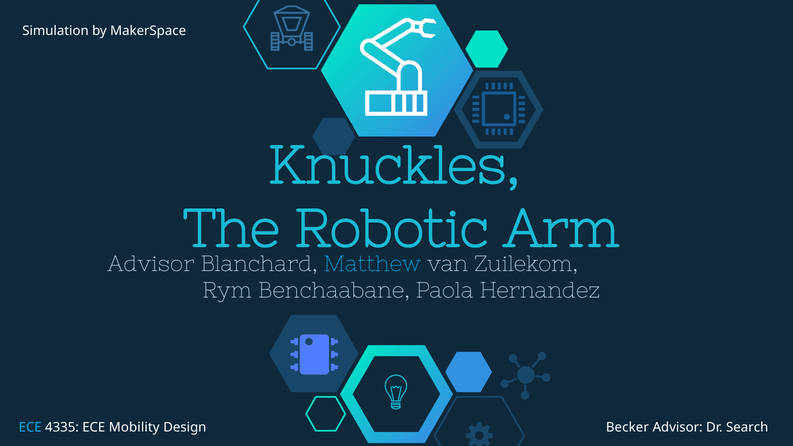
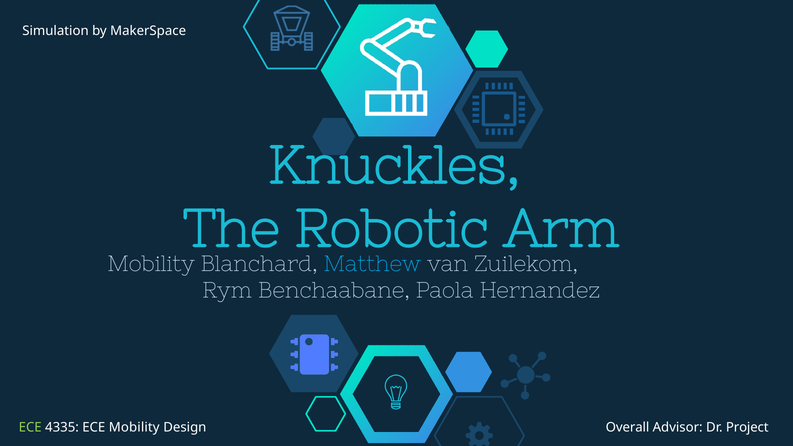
Advisor at (151, 264): Advisor -> Mobility
ECE at (30, 428) colour: light blue -> light green
Becker: Becker -> Overall
Search: Search -> Project
